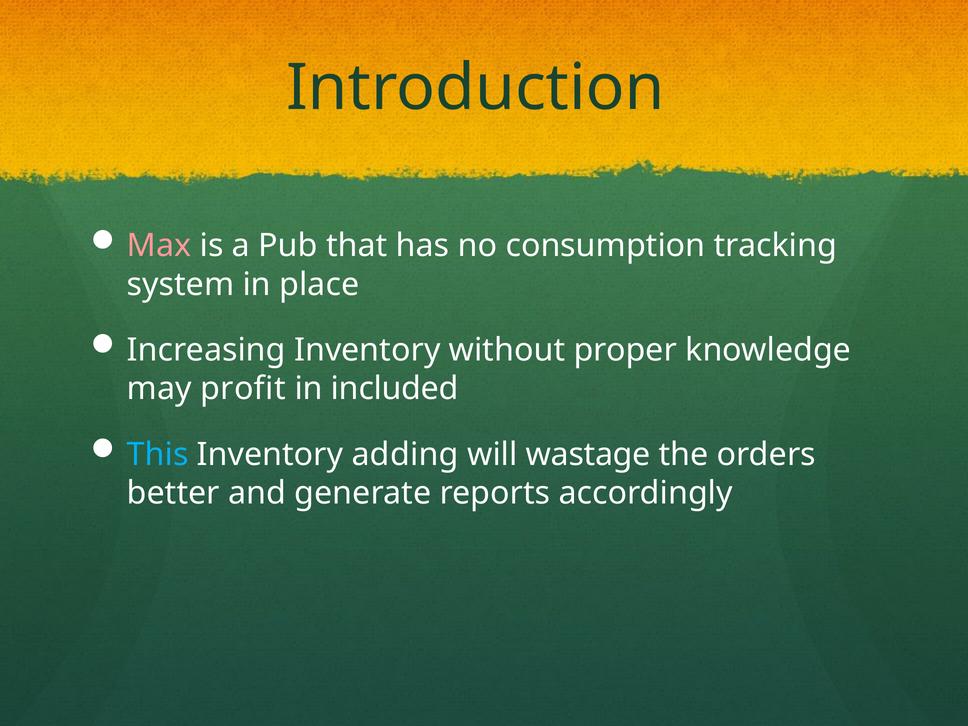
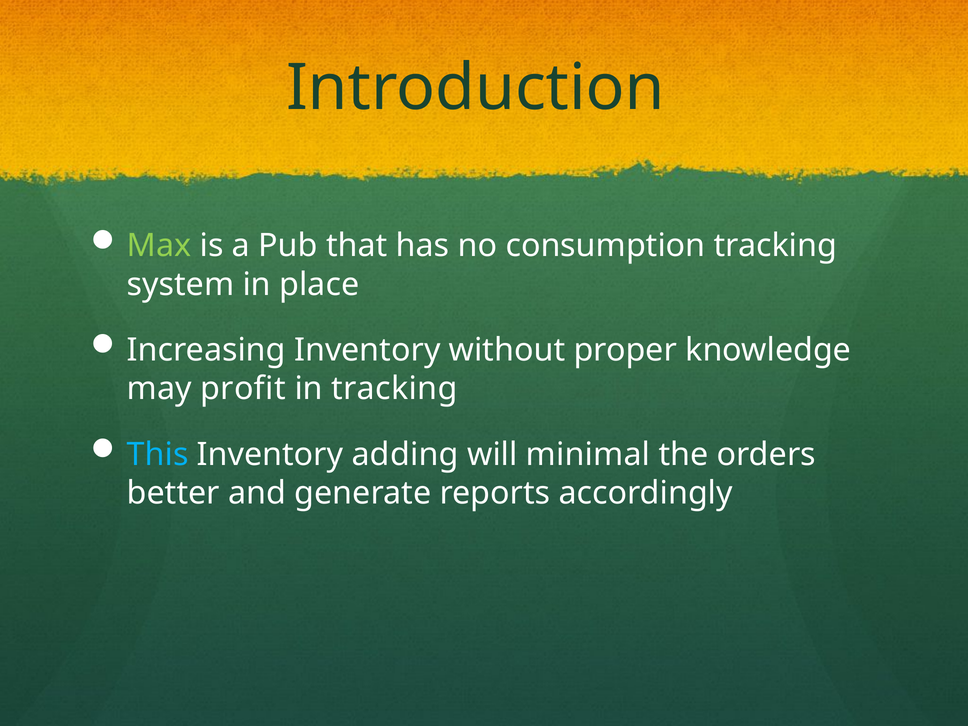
Max colour: pink -> light green
in included: included -> tracking
wastage: wastage -> minimal
